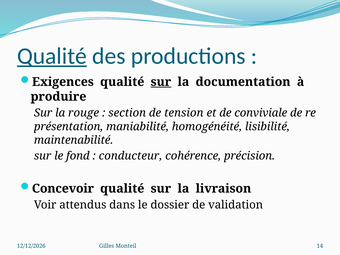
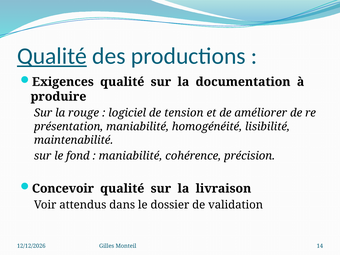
sur at (161, 82) underline: present -> none
section: section -> logiciel
conviviale: conviviale -> améliorer
conducteur at (130, 156): conducteur -> maniabilité
